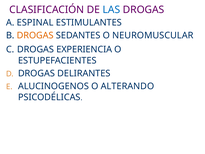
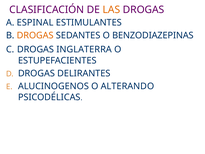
LAS colour: blue -> orange
NEUROMUSCULAR: NEUROMUSCULAR -> BENZODIAZEPINAS
EXPERIENCIA: EXPERIENCIA -> INGLATERRA
